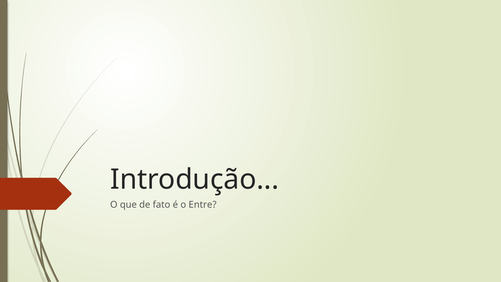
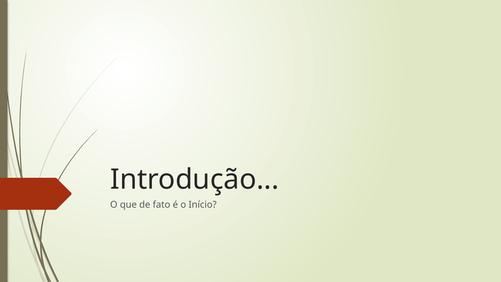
Entre: Entre -> Início
